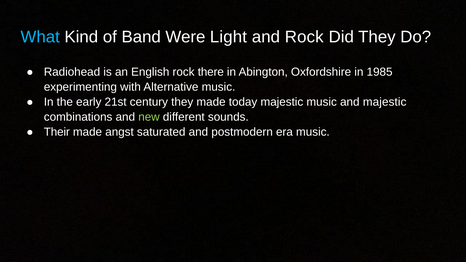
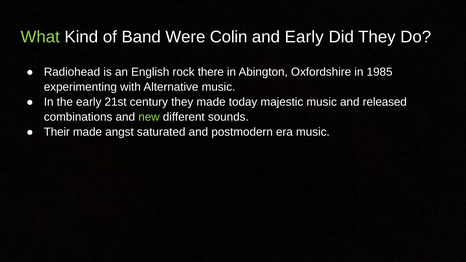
What colour: light blue -> light green
Light: Light -> Colin
and Rock: Rock -> Early
and majestic: majestic -> released
